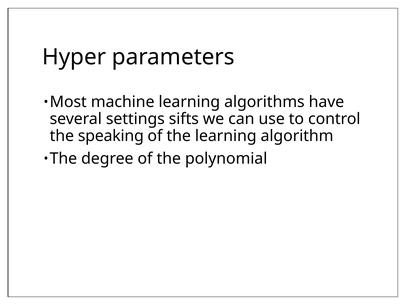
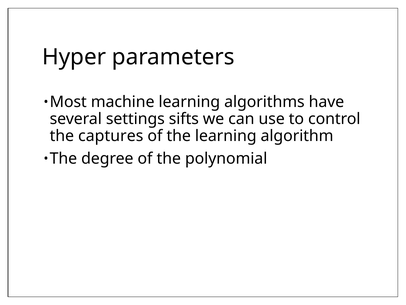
speaking: speaking -> captures
